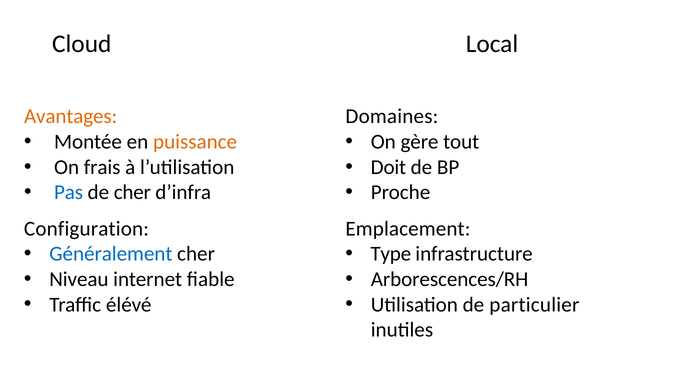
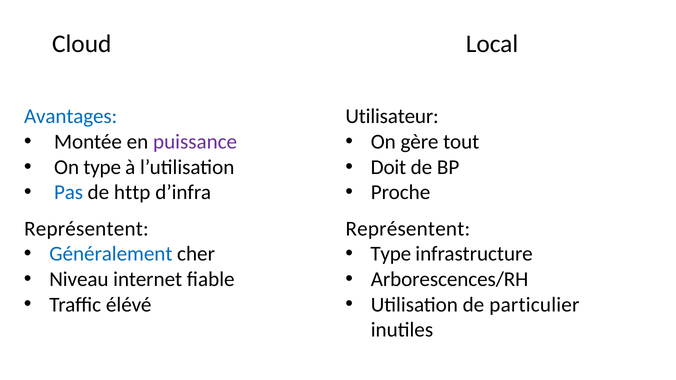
Avantages colour: orange -> blue
Domaines: Domaines -> Utilisateur
puissance colour: orange -> purple
On frais: frais -> type
de cher: cher -> http
Configuration at (86, 229): Configuration -> Représentent
Emplacement at (408, 229): Emplacement -> Représentent
